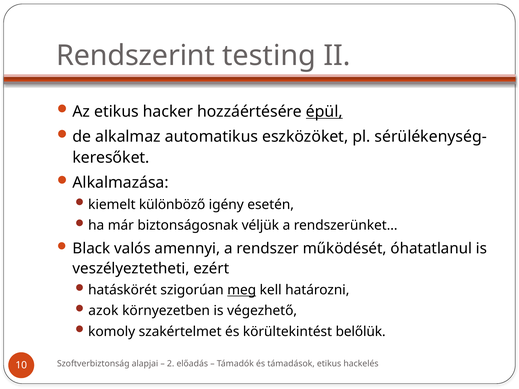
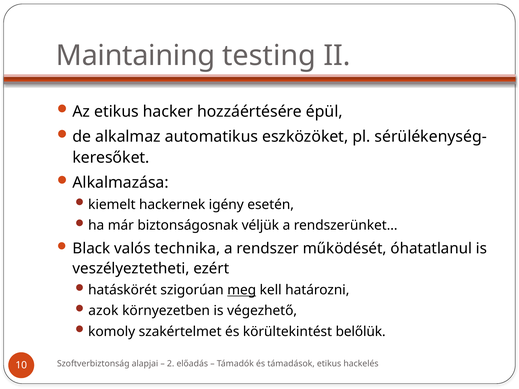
Rendszerint: Rendszerint -> Maintaining
épül underline: present -> none
különböző: különböző -> hackernek
amennyi: amennyi -> technika
